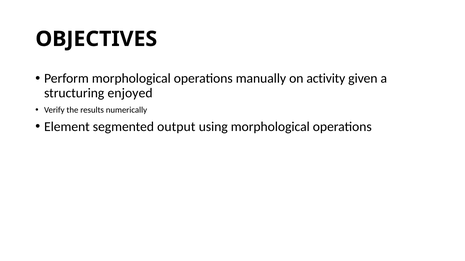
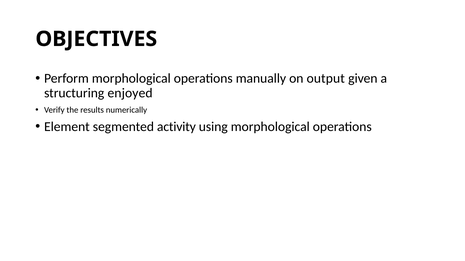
activity: activity -> output
output: output -> activity
